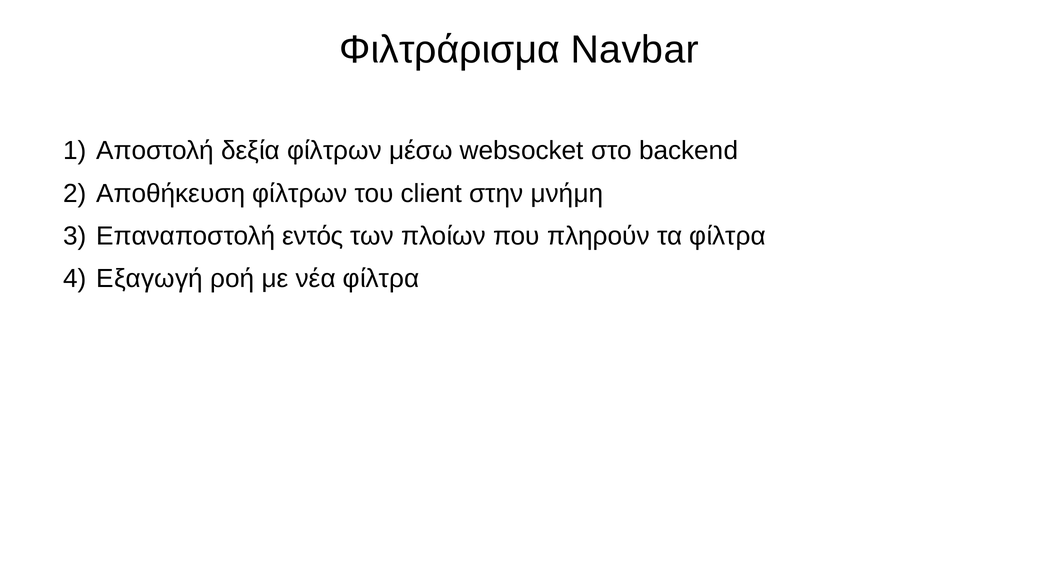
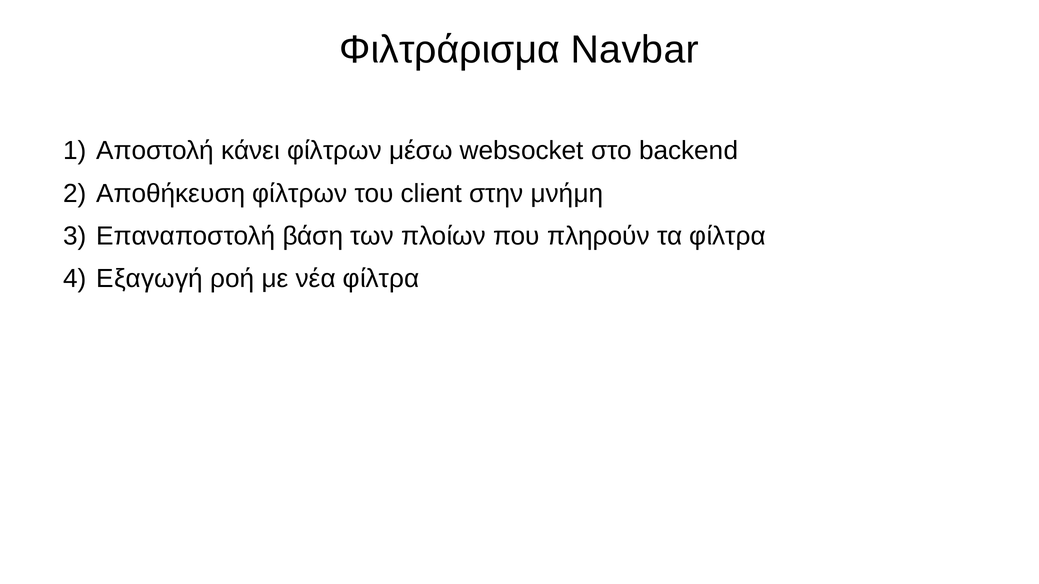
δεξία: δεξία -> κάνει
εντός: εντός -> βάση
